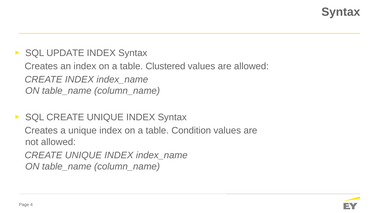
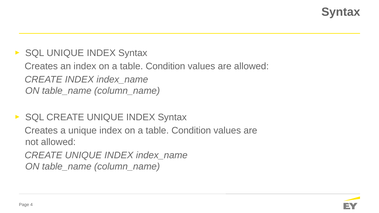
SQL UPDATE: UPDATE -> UNIQUE
Clustered at (165, 66): Clustered -> Condition
